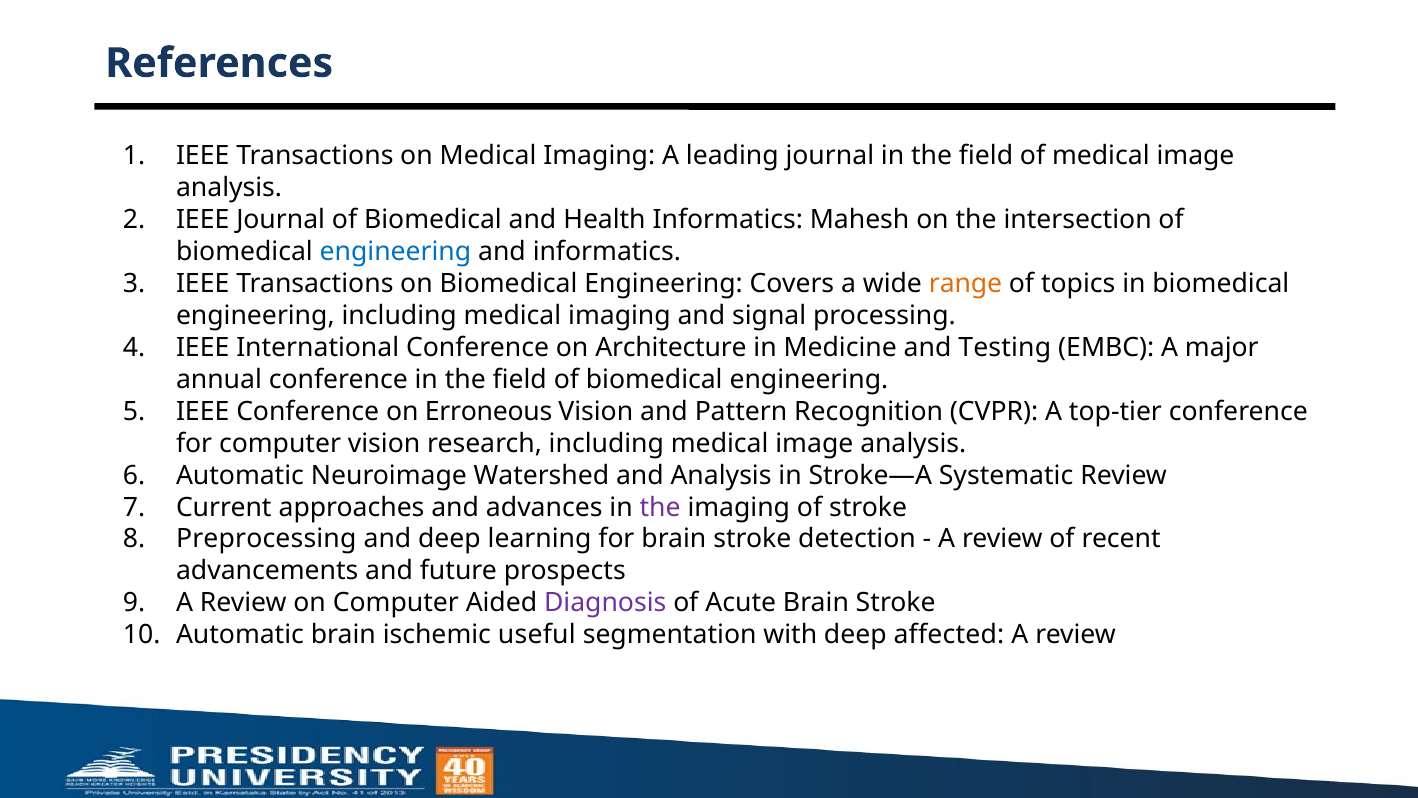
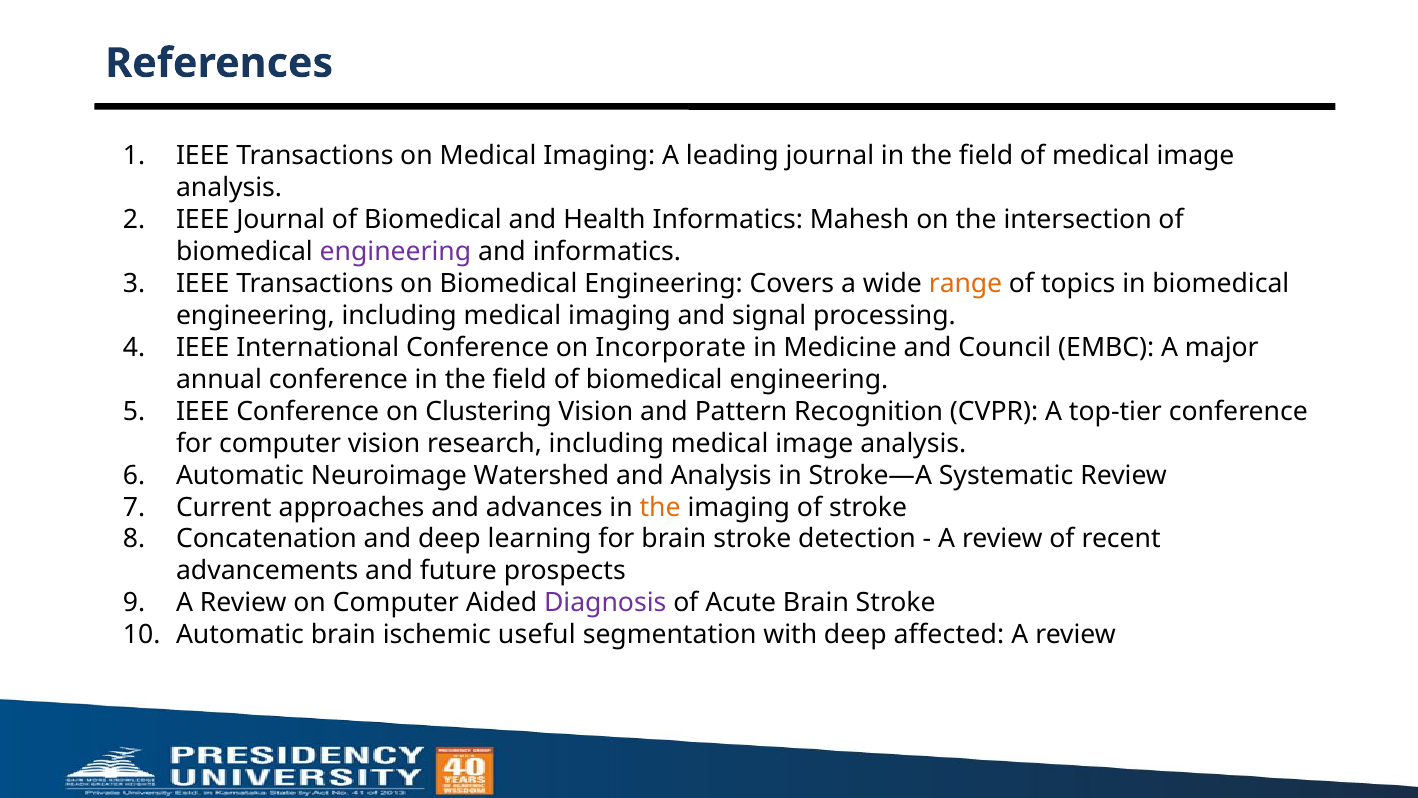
engineering at (395, 252) colour: blue -> purple
Architecture: Architecture -> Incorporate
Testing: Testing -> Council
Erroneous: Erroneous -> Clustering
the at (660, 507) colour: purple -> orange
Preprocessing: Preprocessing -> Concatenation
